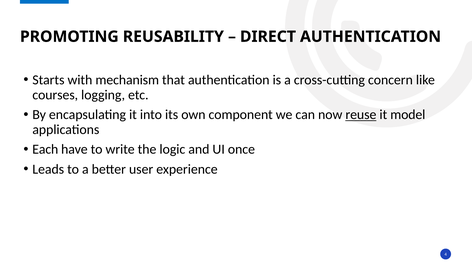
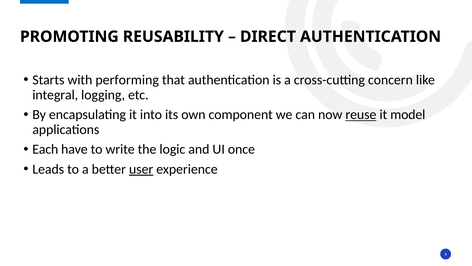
mechanism: mechanism -> performing
courses: courses -> integral
user underline: none -> present
